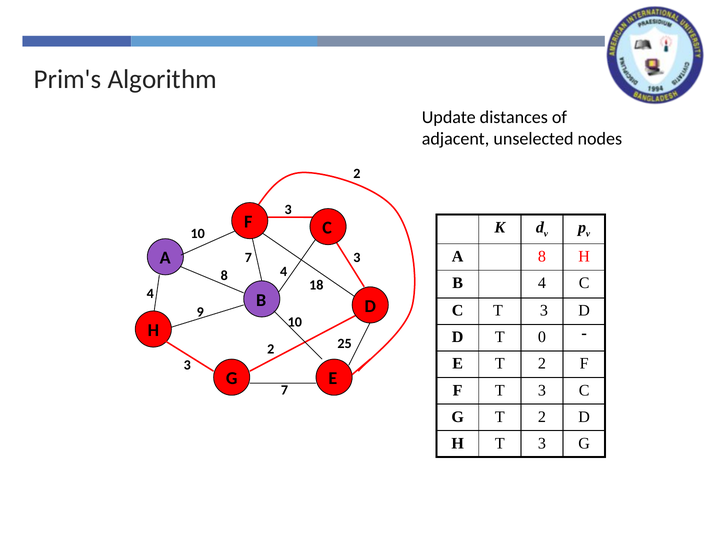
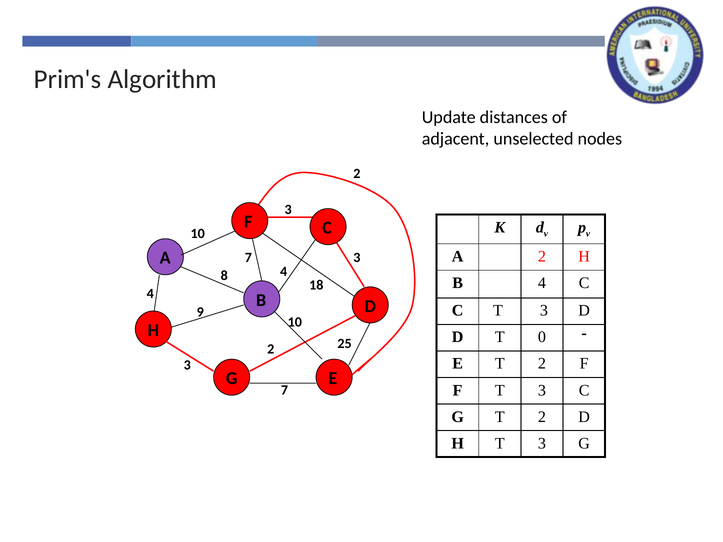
A 8: 8 -> 2
